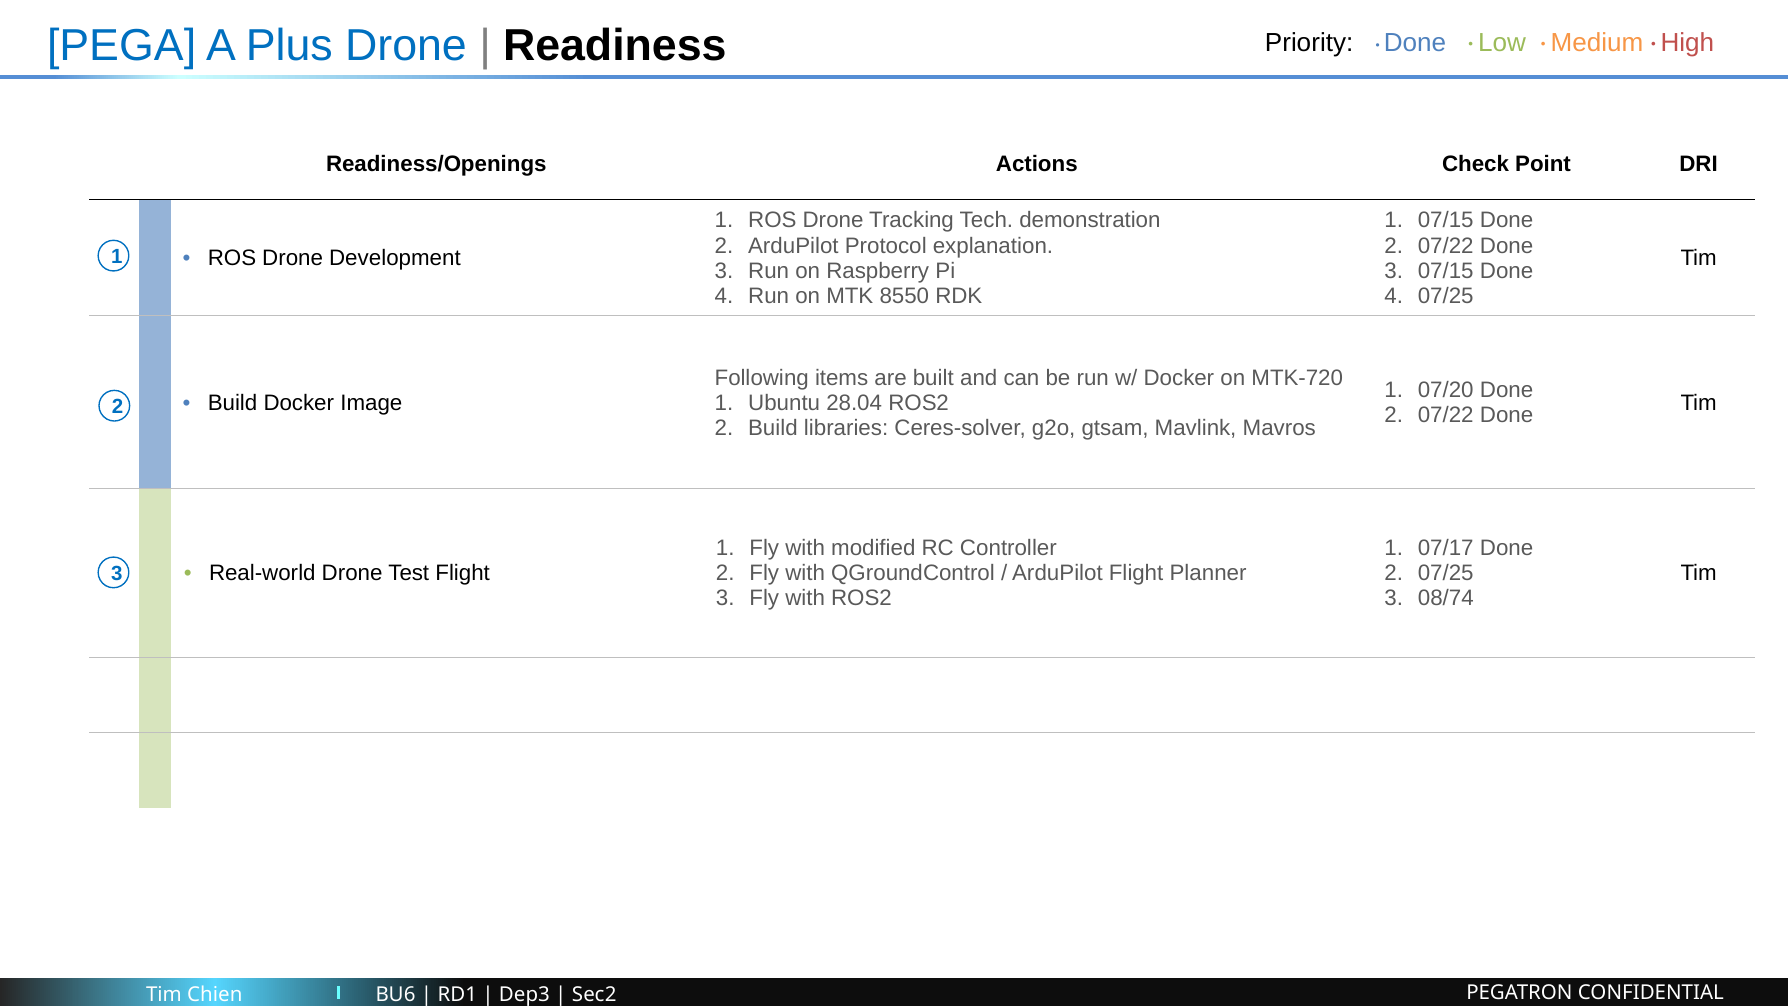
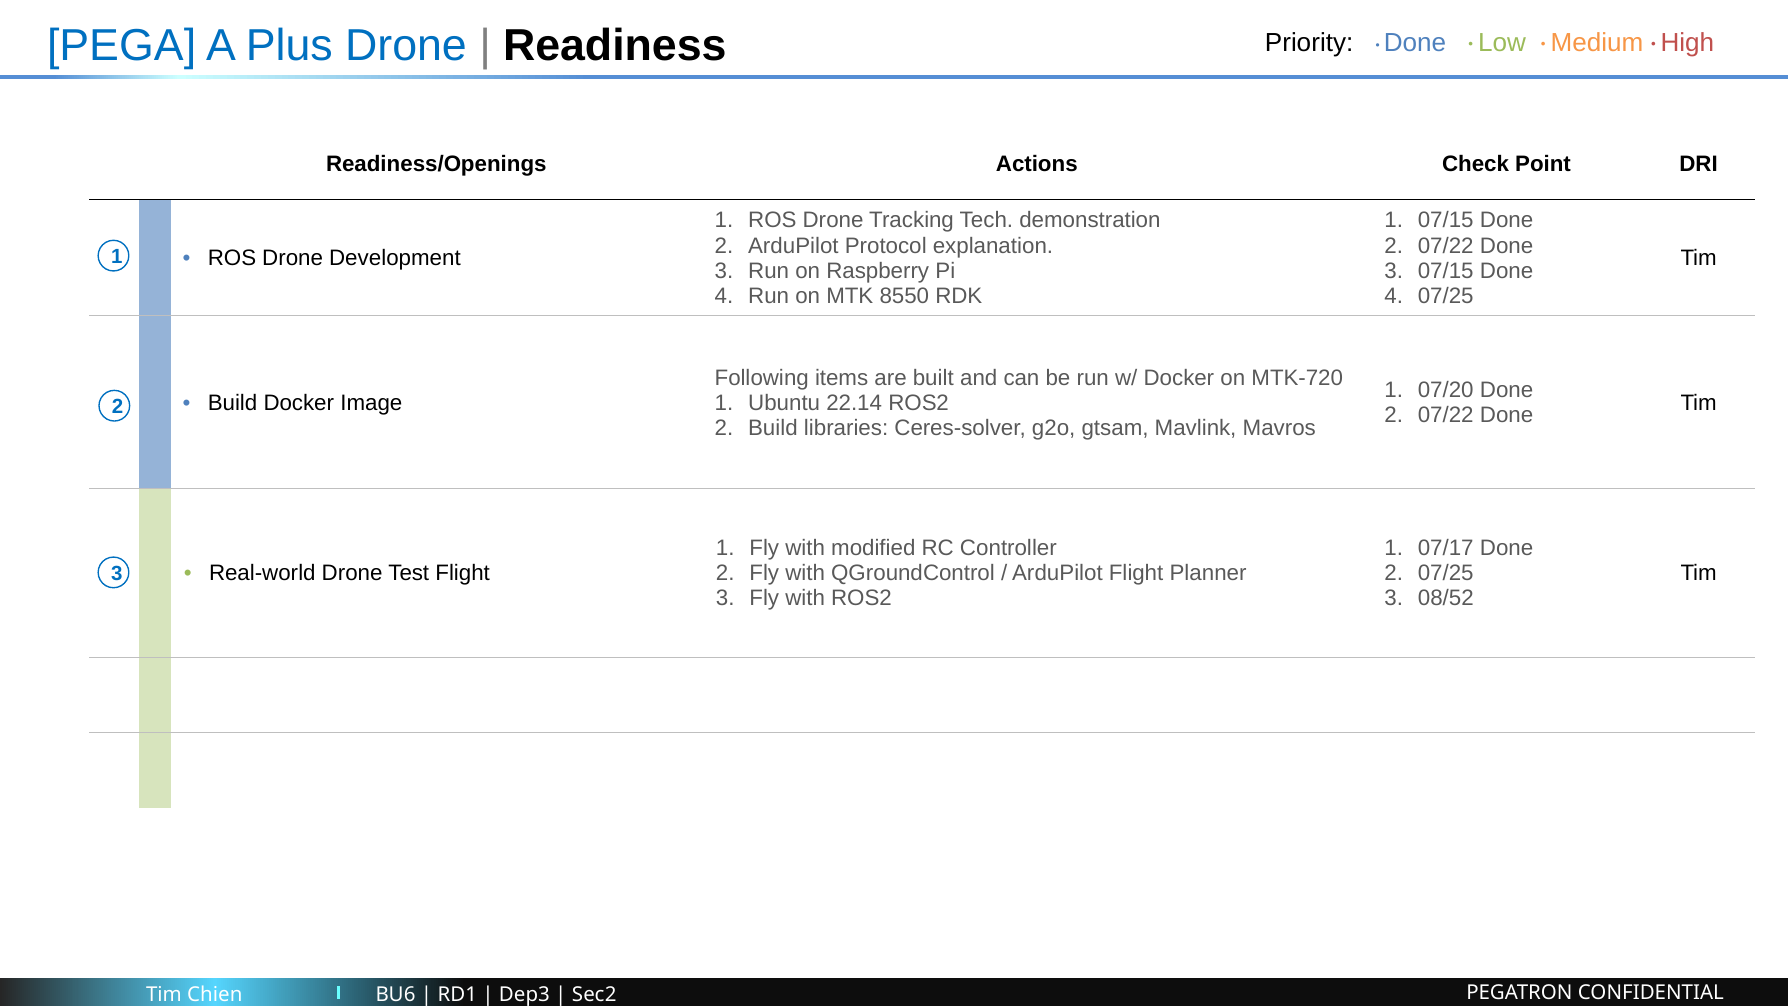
28.04: 28.04 -> 22.14
08/74: 08/74 -> 08/52
